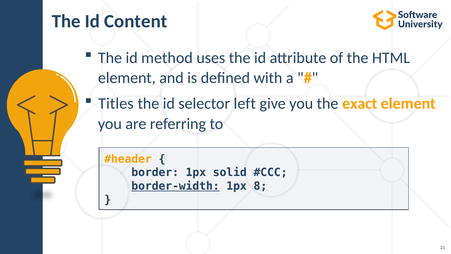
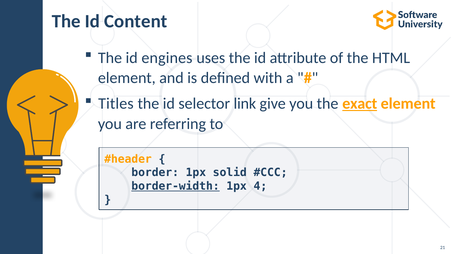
method: method -> engines
left: left -> link
exact underline: none -> present
8: 8 -> 4
